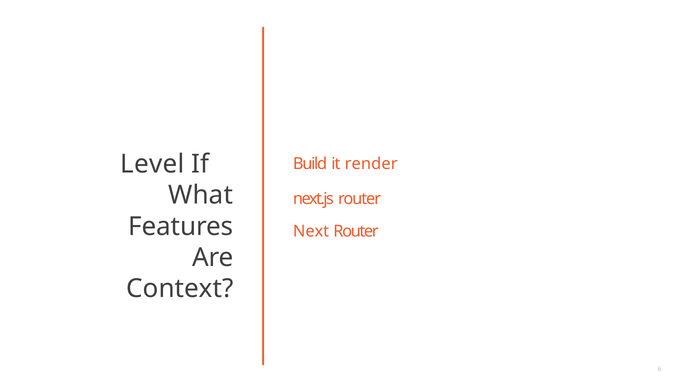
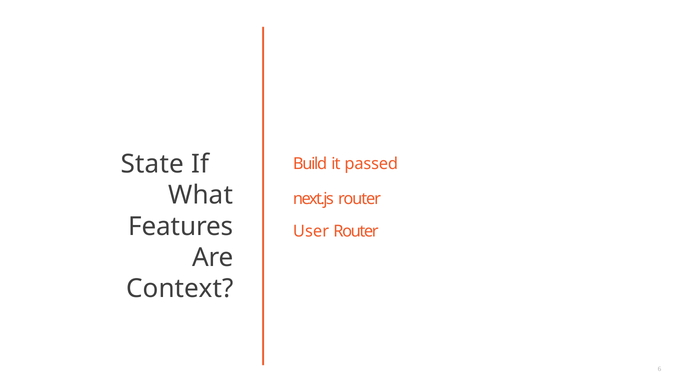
Level: Level -> State
render: render -> passed
Next: Next -> User
